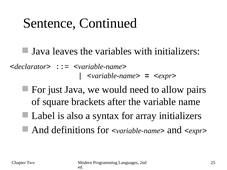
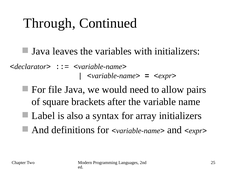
Sentence: Sentence -> Through
just: just -> file
